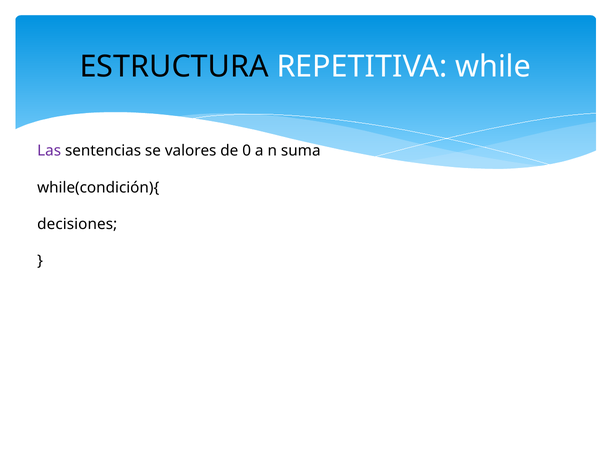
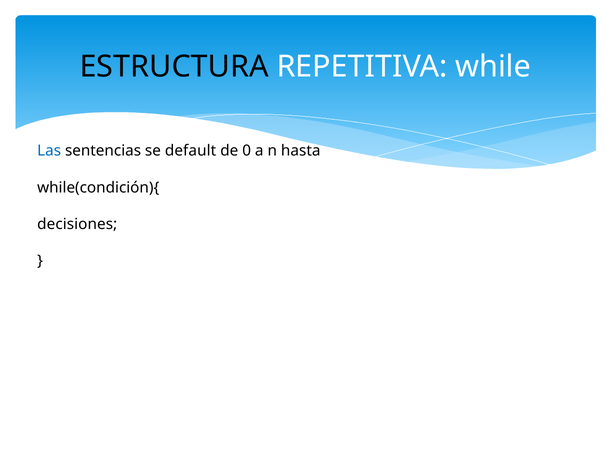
Las colour: purple -> blue
valores: valores -> default
suma: suma -> hasta
